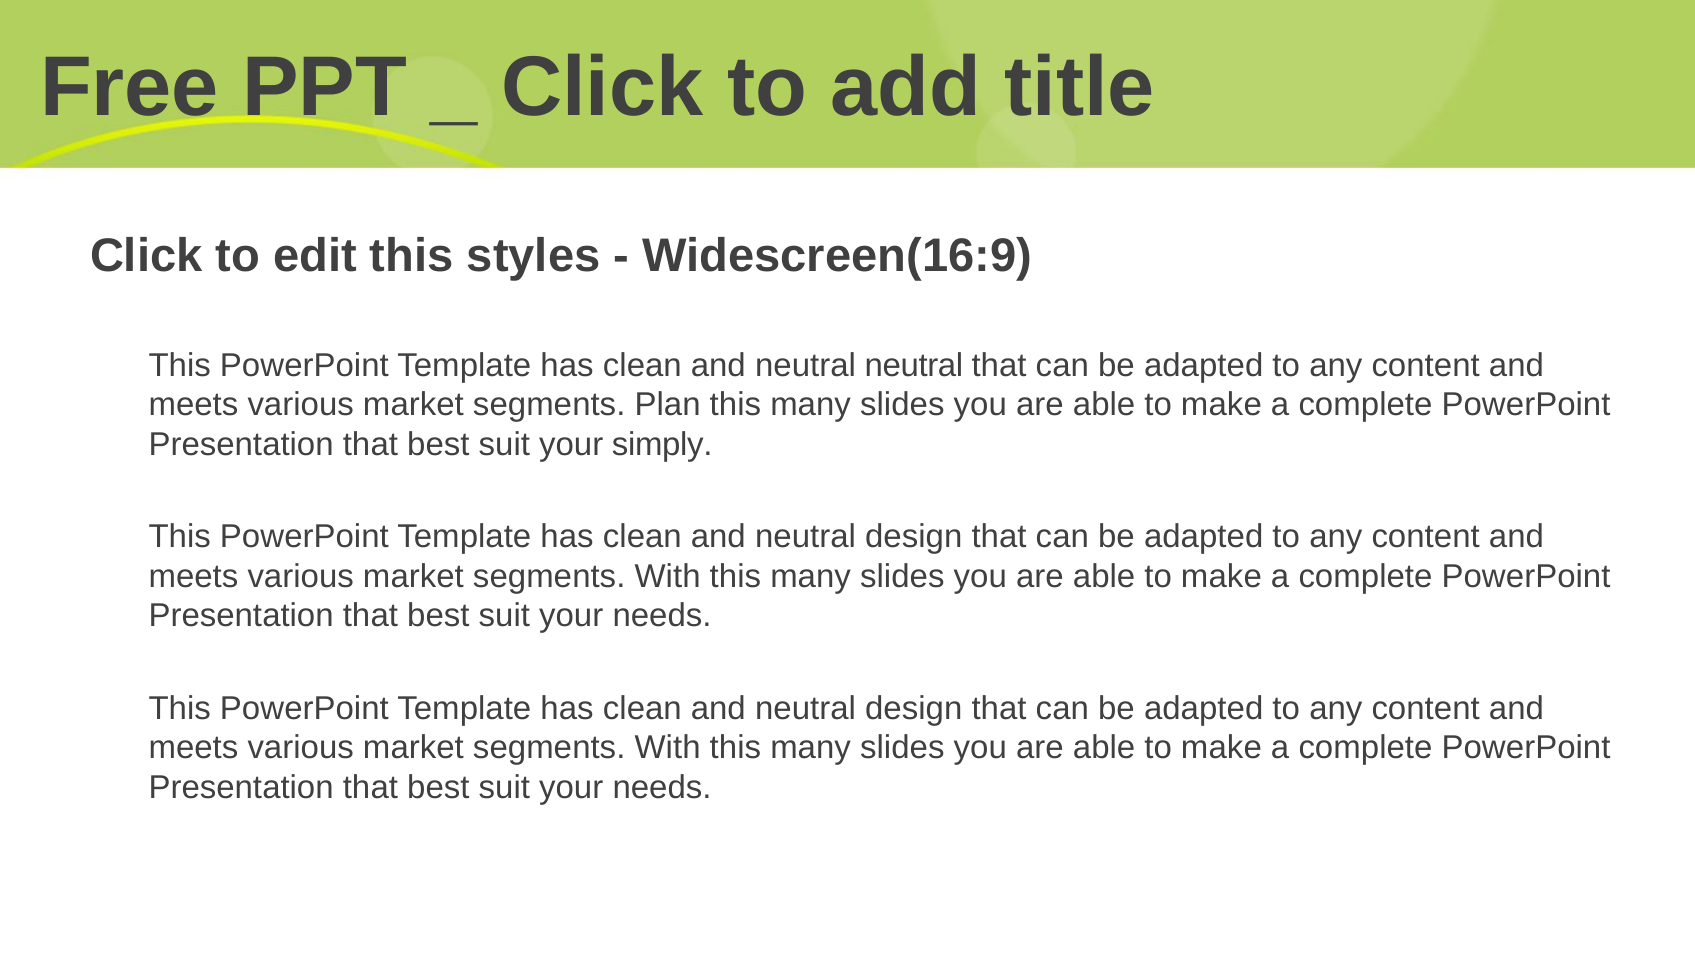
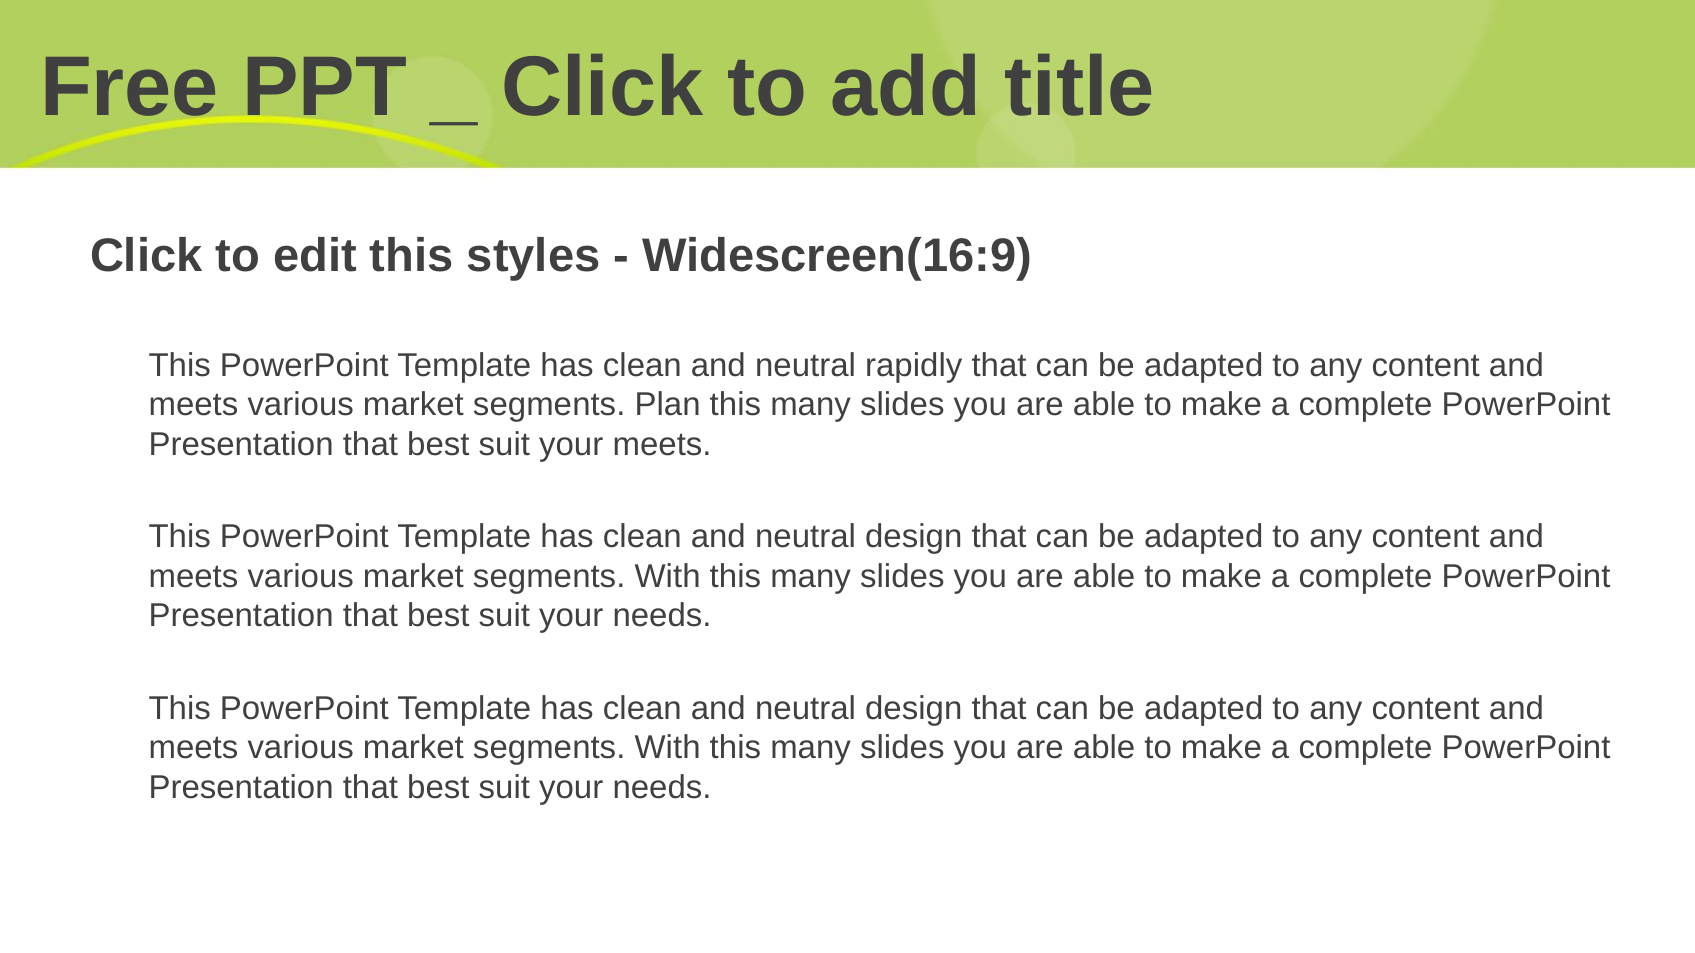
neutral neutral: neutral -> rapidly
your simply: simply -> meets
